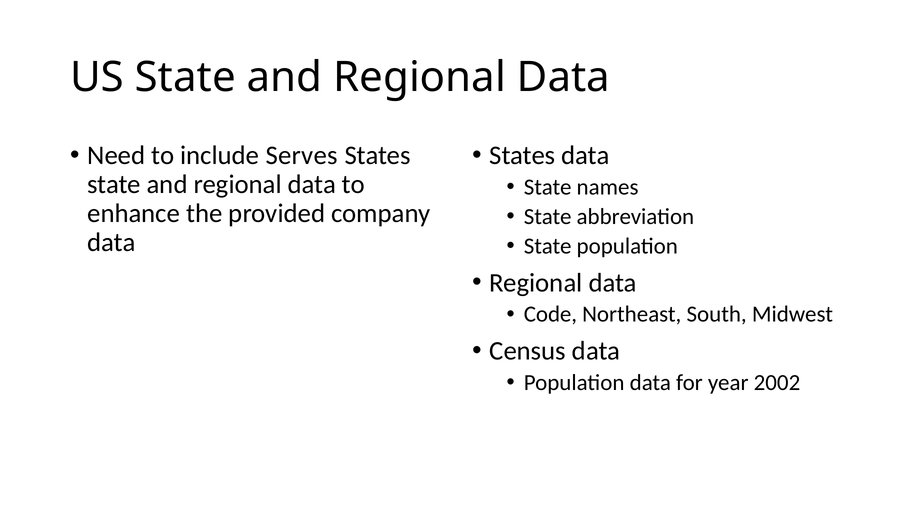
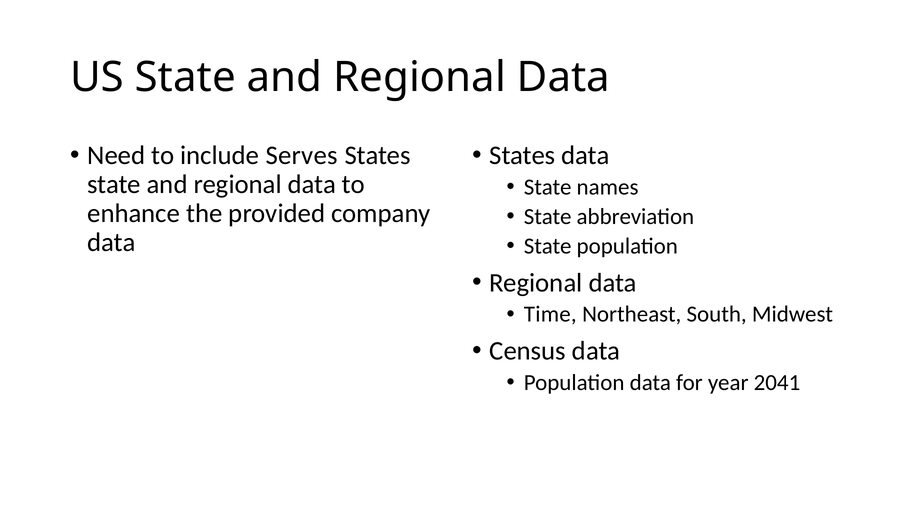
Code: Code -> Time
2002: 2002 -> 2041
